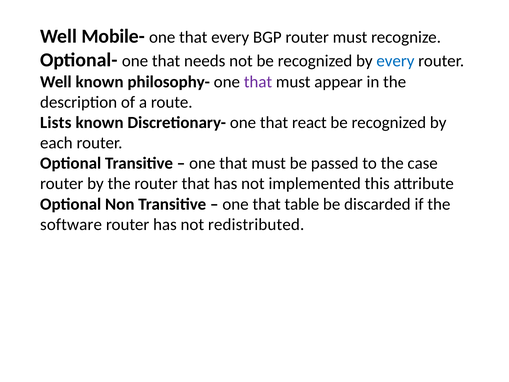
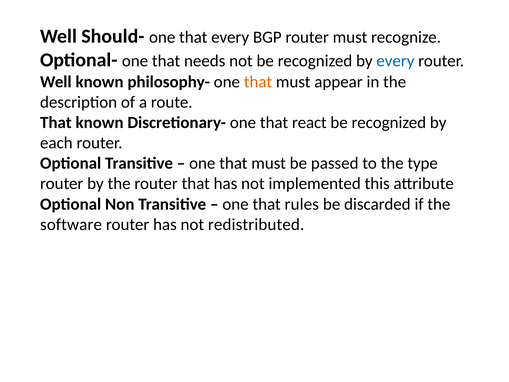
Mobile-: Mobile- -> Should-
that at (258, 82) colour: purple -> orange
Lists at (56, 122): Lists -> That
case: case -> type
table: table -> rules
